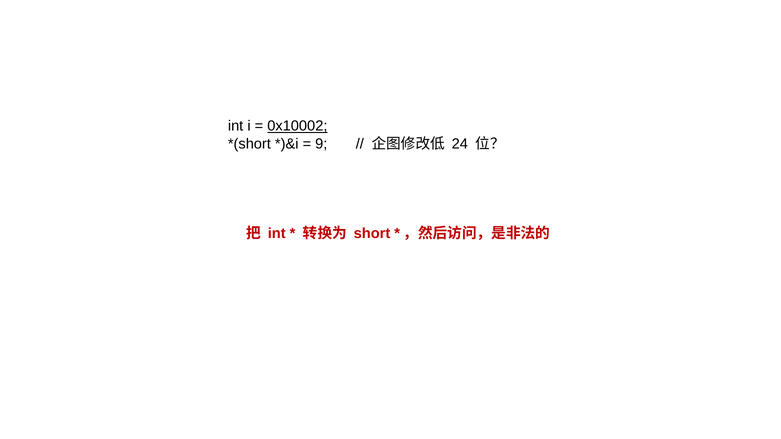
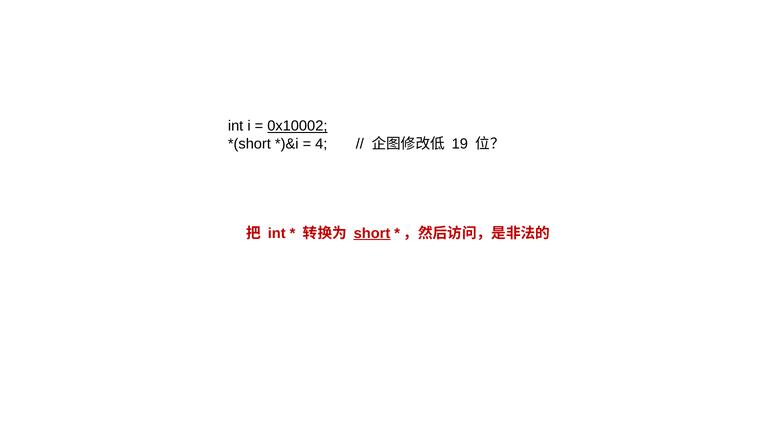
9: 9 -> 4
24: 24 -> 19
short underline: none -> present
